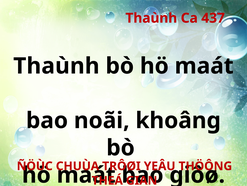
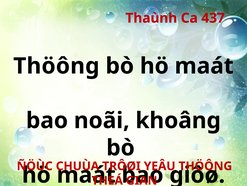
Thaùnh at (56, 66): Thaùnh -> Thöông
